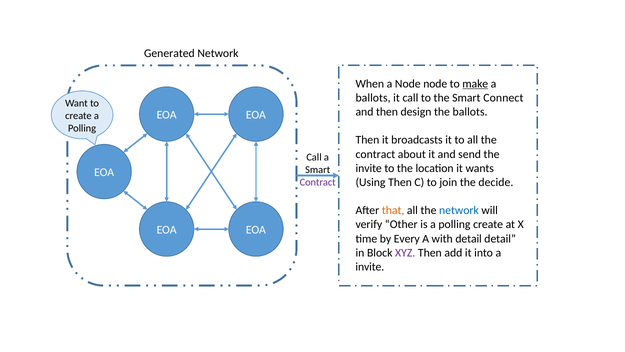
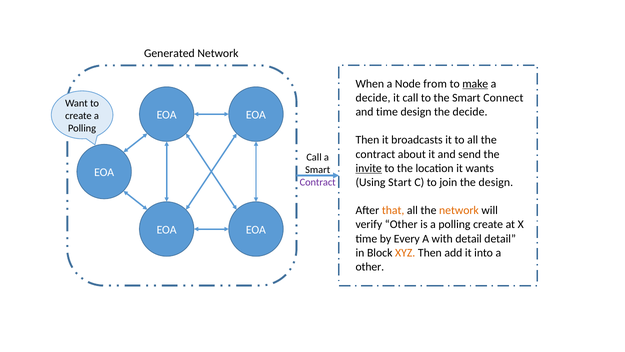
Node node: node -> from
ballots at (373, 98): ballots -> decide
and then: then -> time
the ballots: ballots -> decide
invite at (369, 168) underline: none -> present
Using Then: Then -> Start
the decide: decide -> design
network at (459, 210) colour: blue -> orange
XYZ colour: purple -> orange
invite at (370, 266): invite -> other
